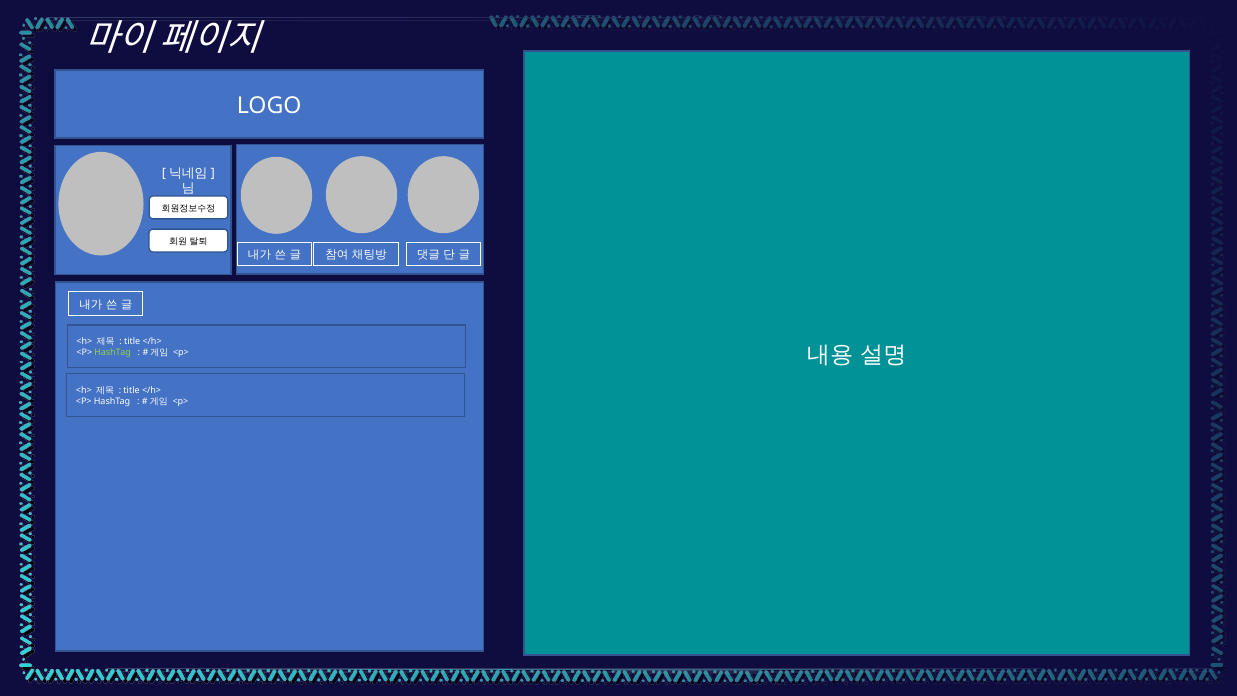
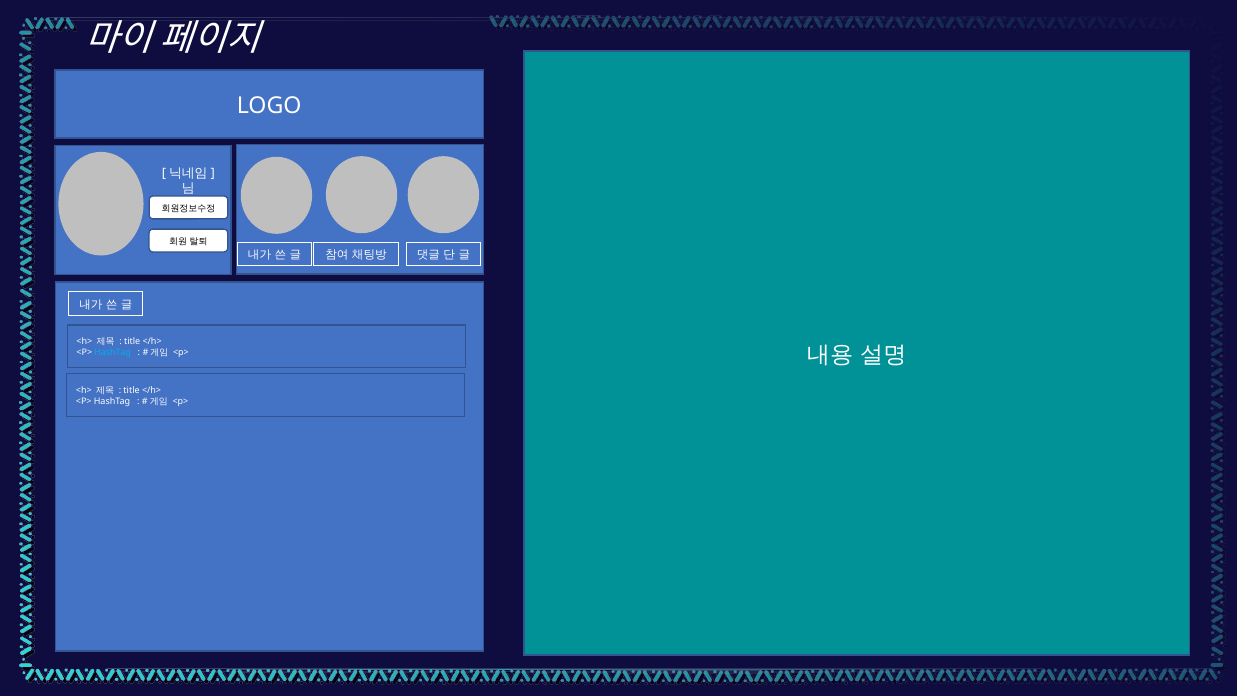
HashTag at (113, 352) colour: light green -> light blue
